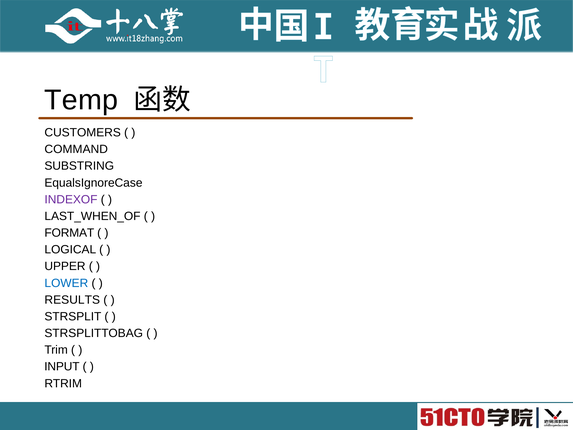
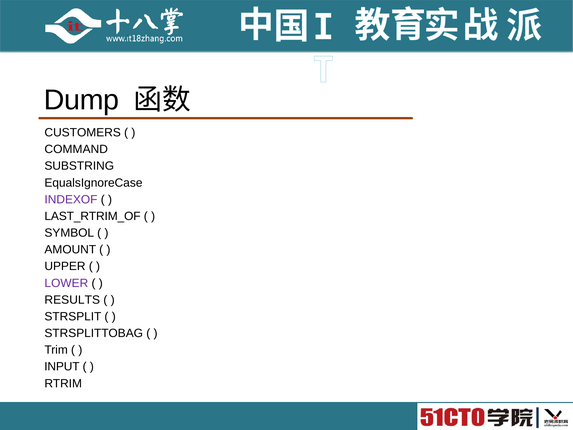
Temp: Temp -> Dump
LAST_WHEN_OF: LAST_WHEN_OF -> LAST_RTRIM_OF
FORMAT: FORMAT -> SYMBOL
LOGICAL: LOGICAL -> AMOUNT
LOWER colour: blue -> purple
